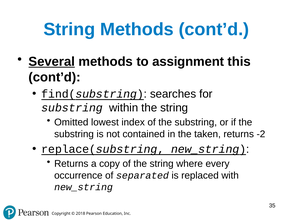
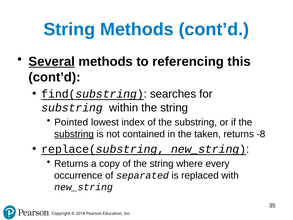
assignment: assignment -> referencing
Omitted: Omitted -> Pointed
substring at (74, 134) underline: none -> present
-2: -2 -> -8
